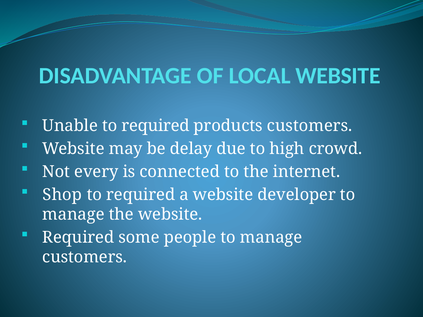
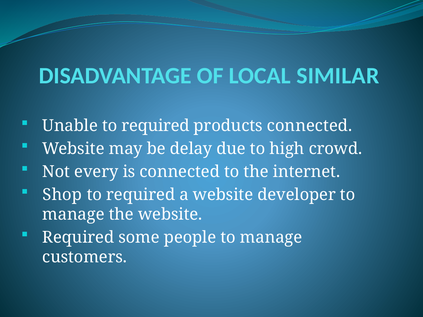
LOCAL WEBSITE: WEBSITE -> SIMILAR
products customers: customers -> connected
